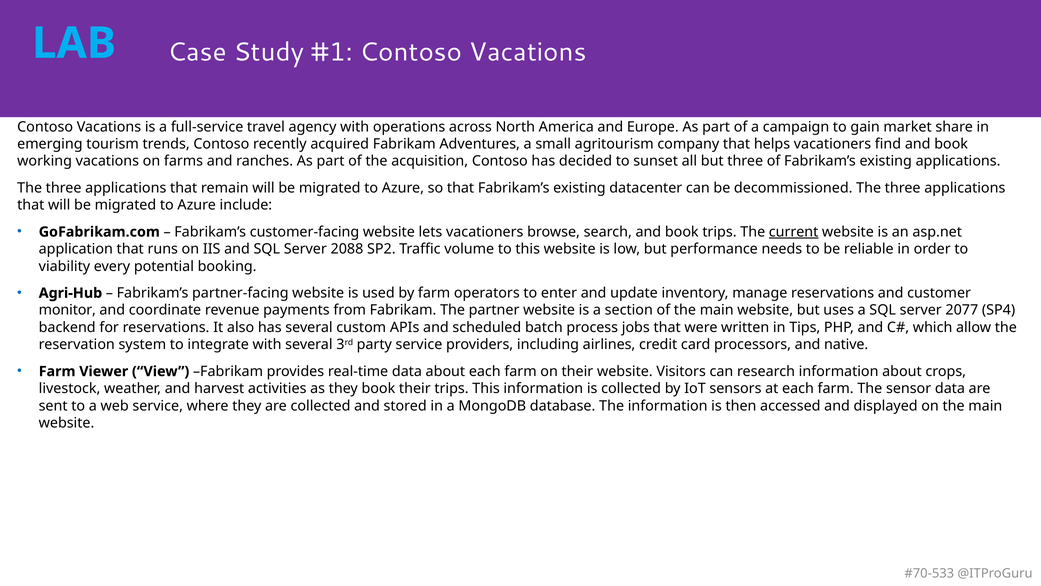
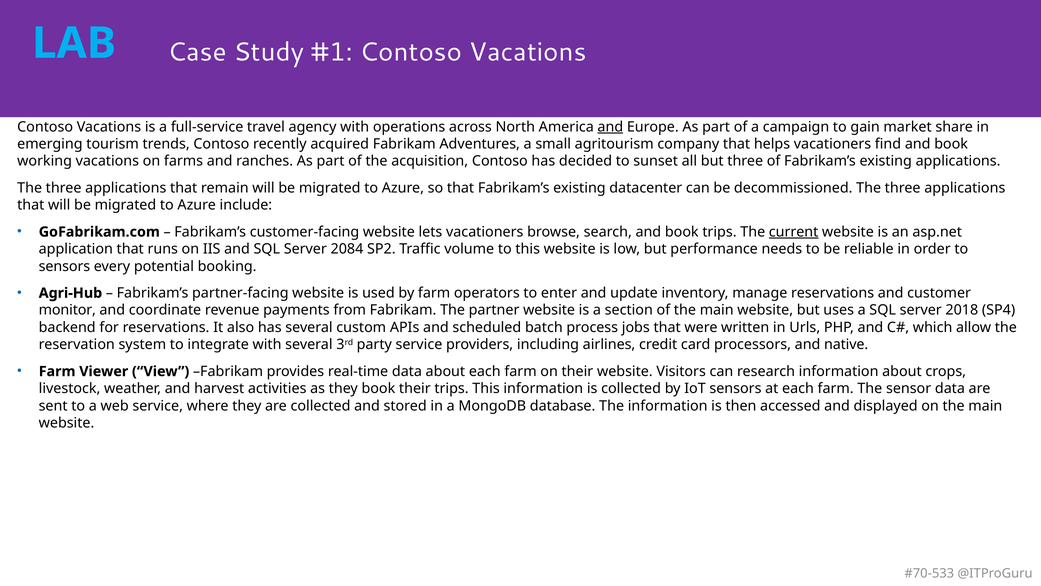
and at (610, 127) underline: none -> present
2088: 2088 -> 2084
viability at (64, 266): viability -> sensors
2077: 2077 -> 2018
Tips: Tips -> Urls
